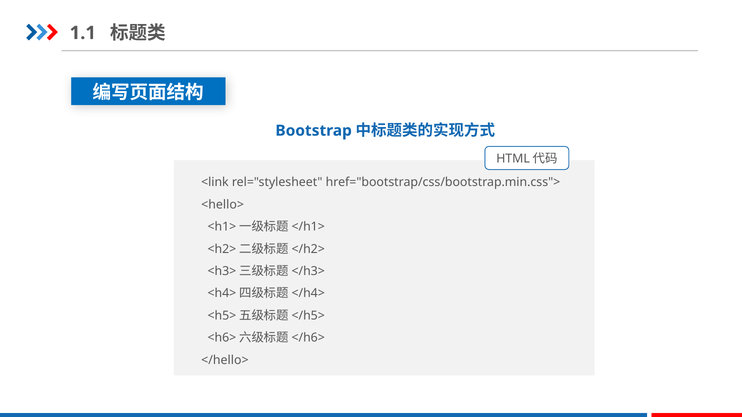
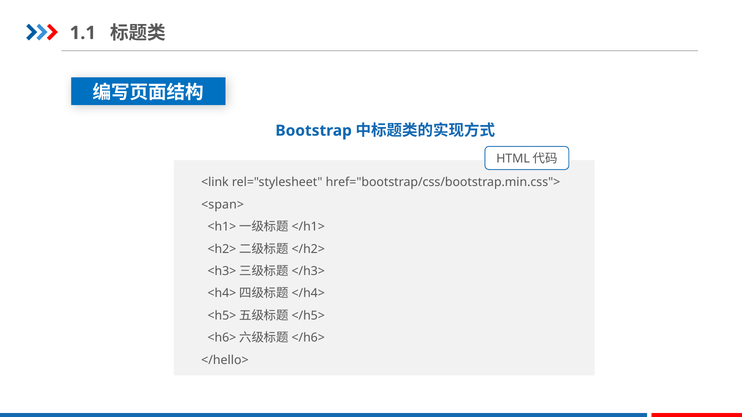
<hello>: <hello> -> <span>
